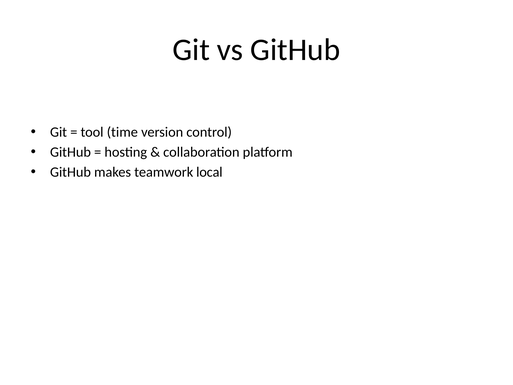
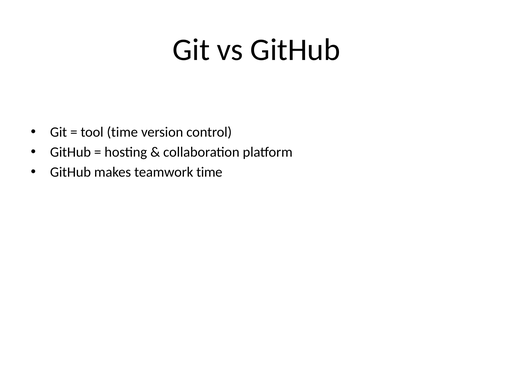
teamwork local: local -> time
